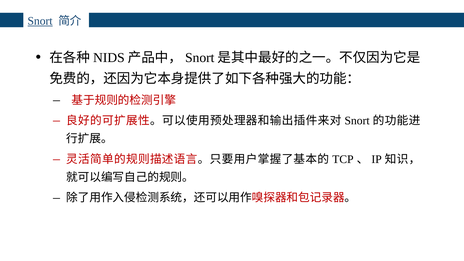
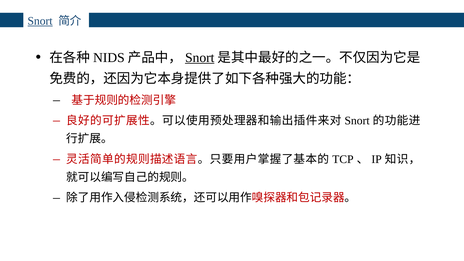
Snort at (200, 58) underline: none -> present
